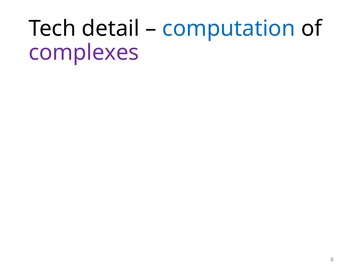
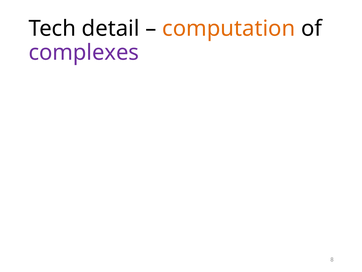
computation colour: blue -> orange
